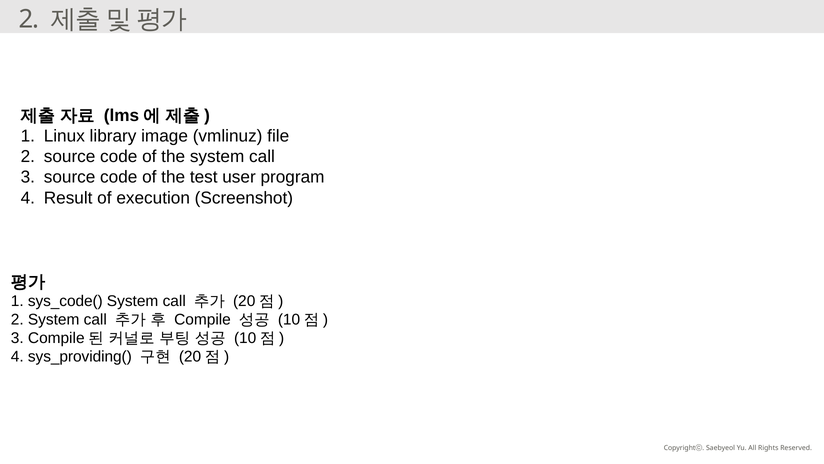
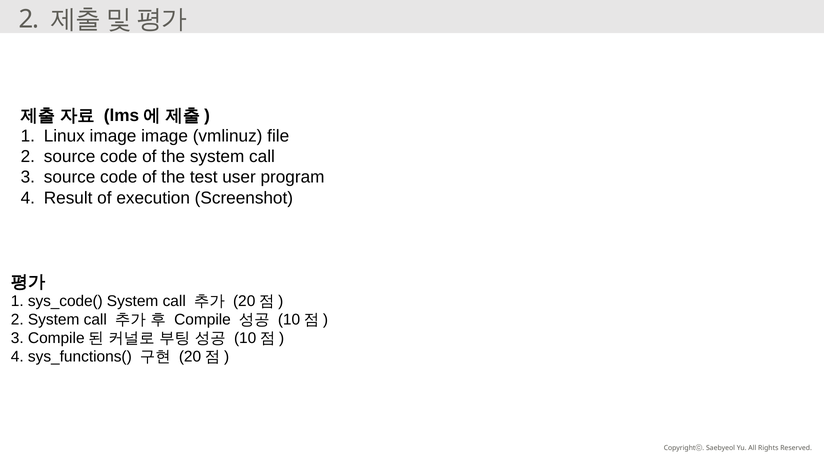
Linux library: library -> image
sys_providing(: sys_providing( -> sys_functions(
